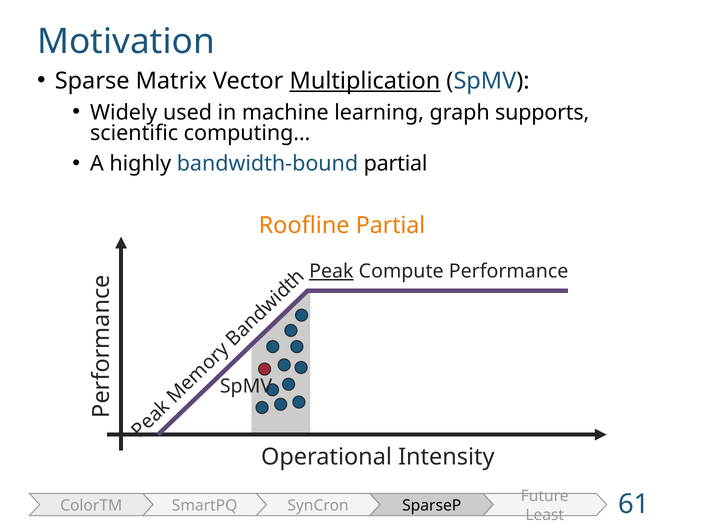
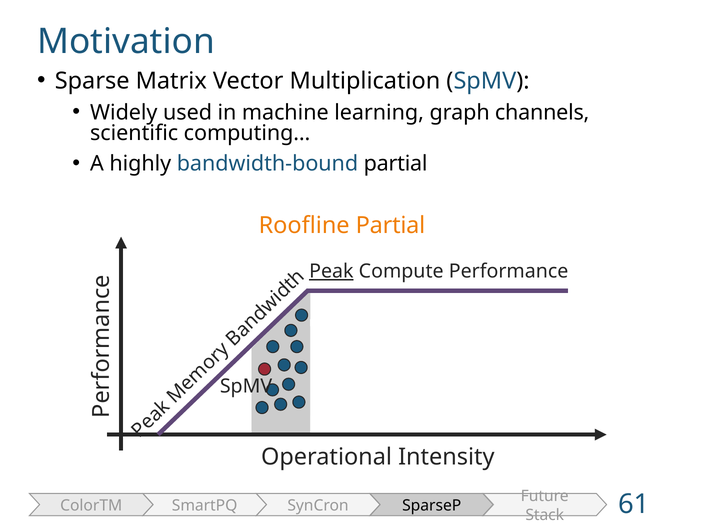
Multiplication underline: present -> none
supports: supports -> channels
Least: Least -> Stack
